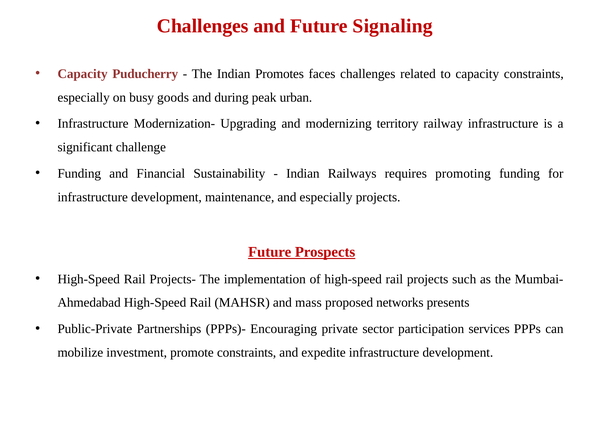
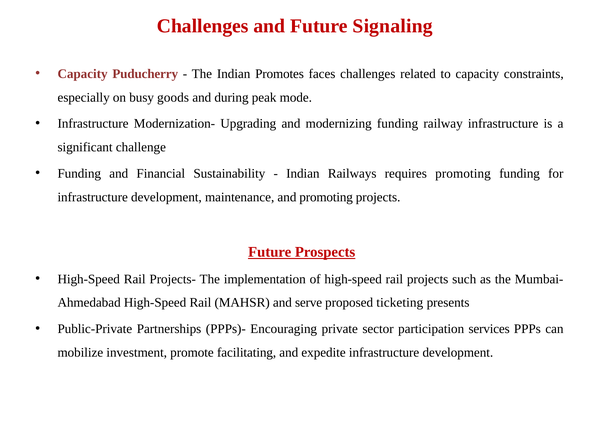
urban: urban -> mode
modernizing territory: territory -> funding
and especially: especially -> promoting
mass: mass -> serve
networks: networks -> ticketing
promote constraints: constraints -> facilitating
